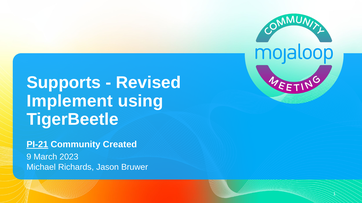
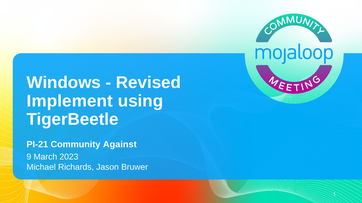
Supports: Supports -> Windows
PI-21 underline: present -> none
Created: Created -> Against
